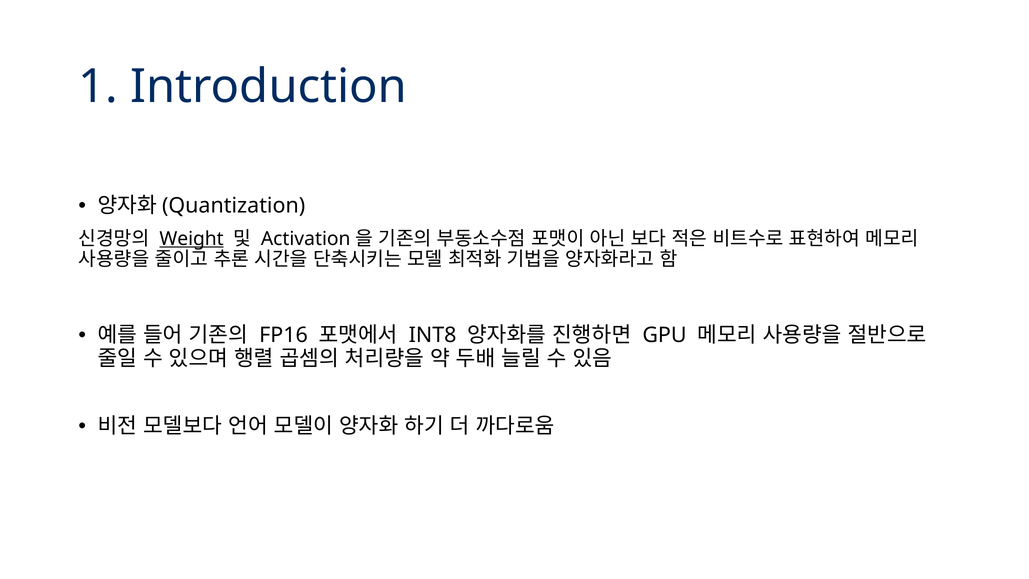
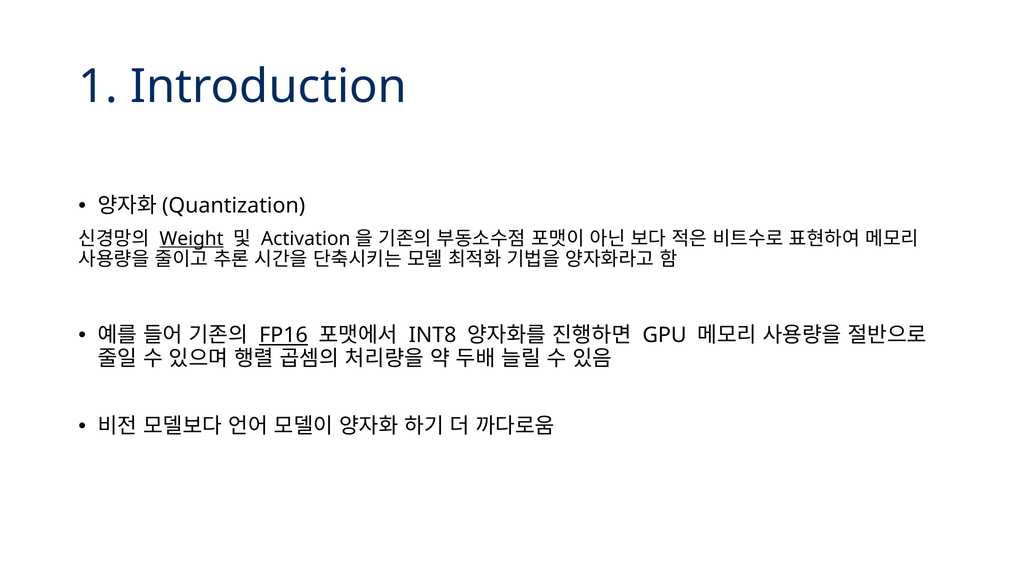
FP16 underline: none -> present
